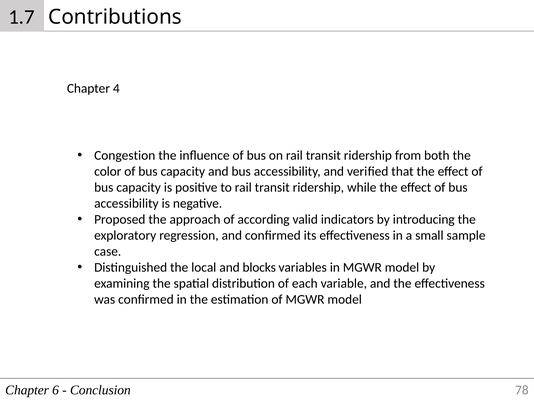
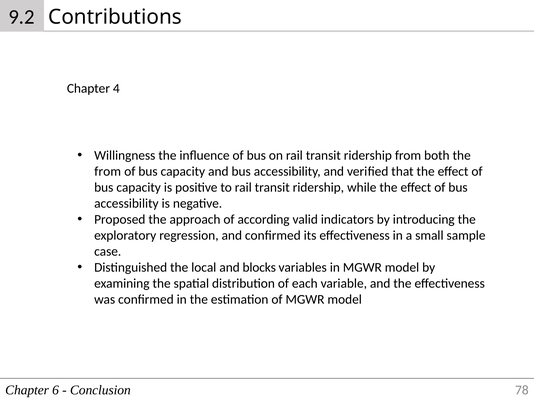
1.7: 1.7 -> 9.2
Congestion: Congestion -> Willingness
color at (108, 172): color -> from
